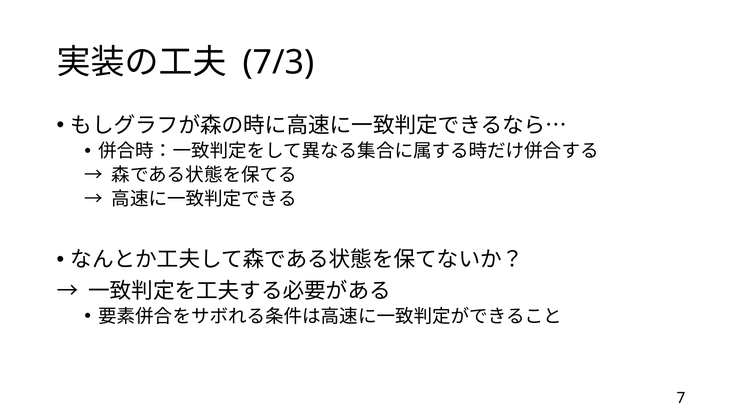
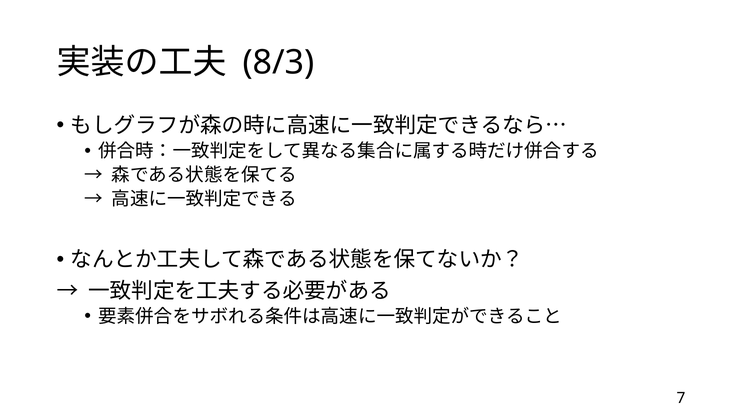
7/3: 7/3 -> 8/3
